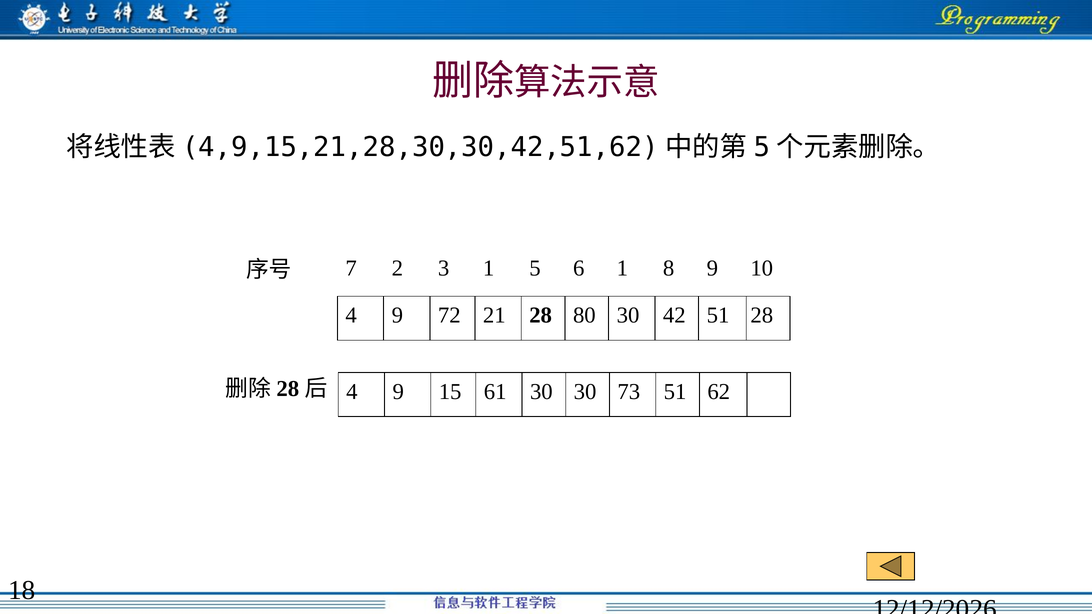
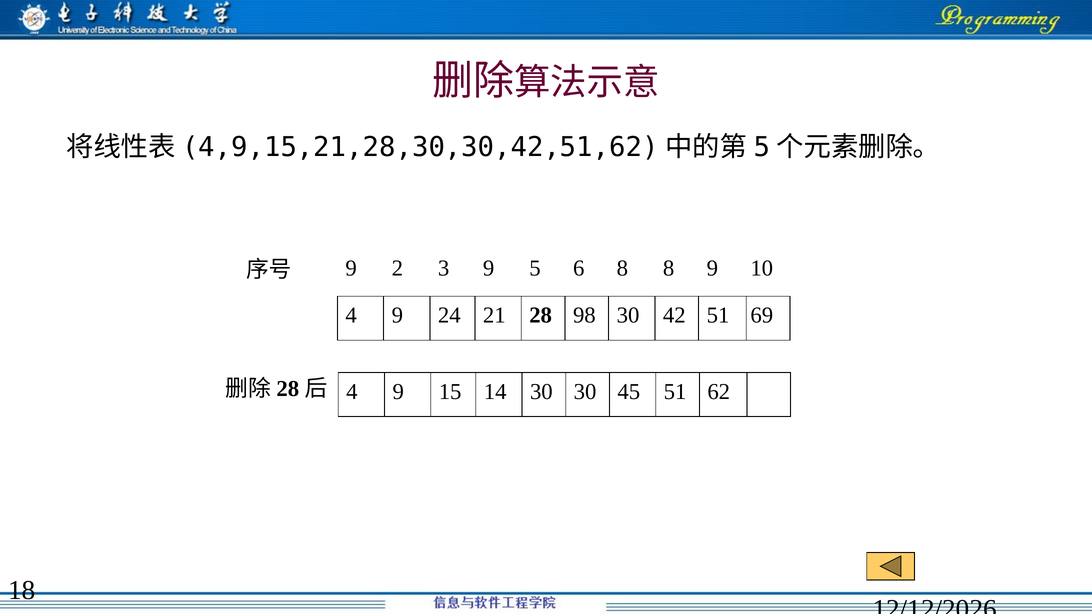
7 at (351, 268): 7 -> 9
3 1: 1 -> 9
6 1: 1 -> 8
72: 72 -> 24
80: 80 -> 98
42 28: 28 -> 69
61: 61 -> 14
73: 73 -> 45
